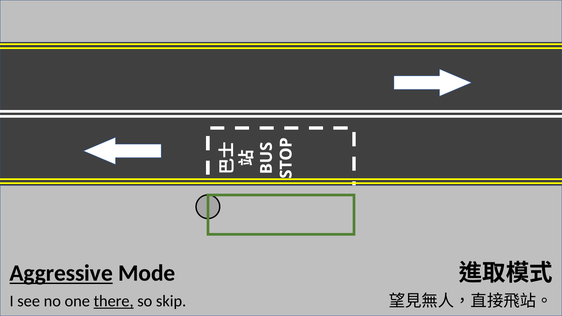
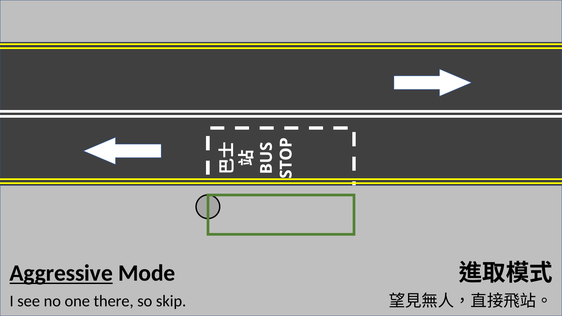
there underline: present -> none
